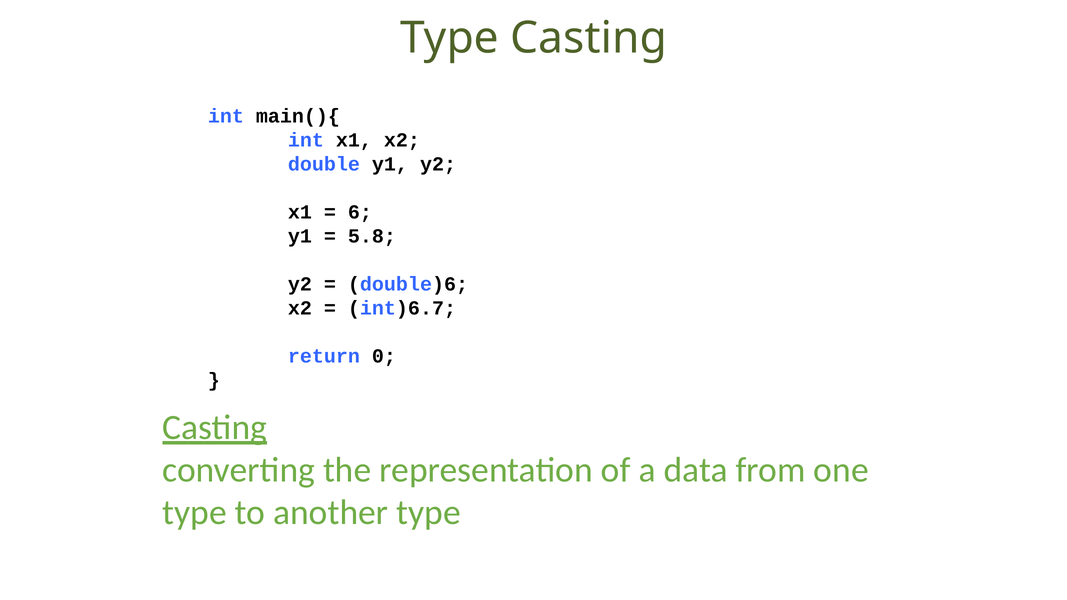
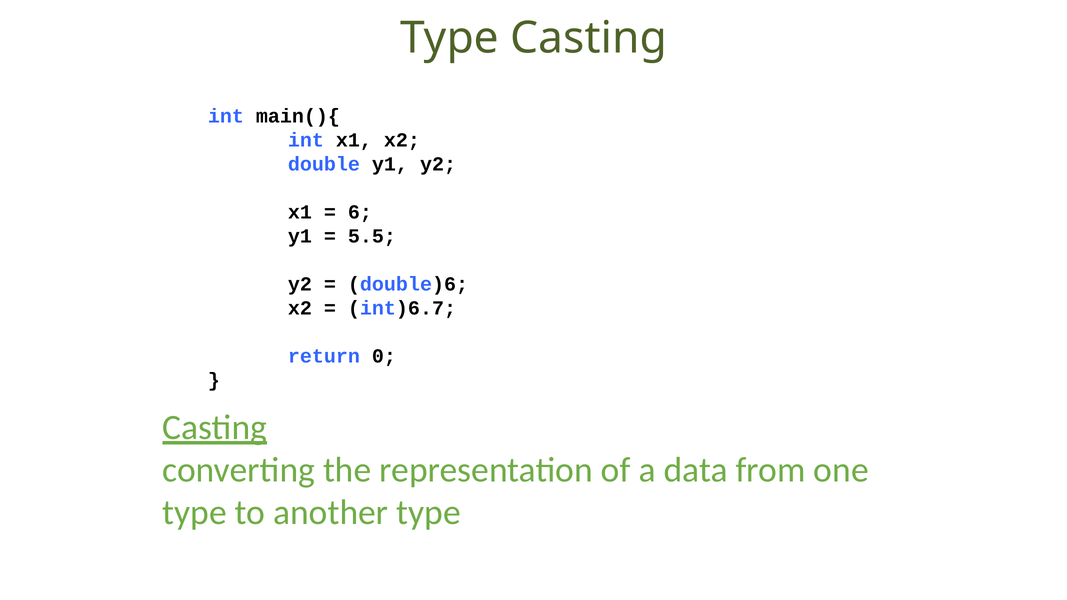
5.8: 5.8 -> 5.5
